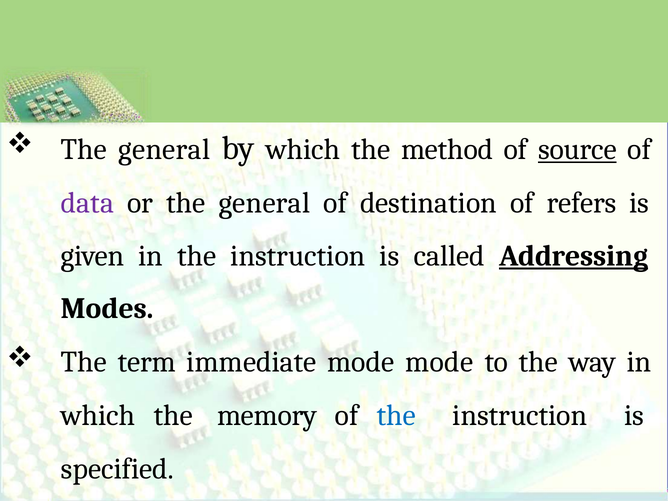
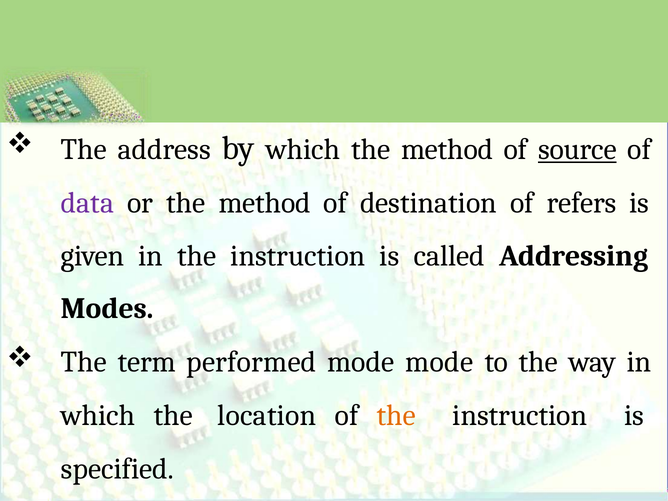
general at (164, 150): general -> address
or the general: general -> method
Addressing underline: present -> none
immediate: immediate -> performed
memory: memory -> location
the at (396, 415) colour: blue -> orange
